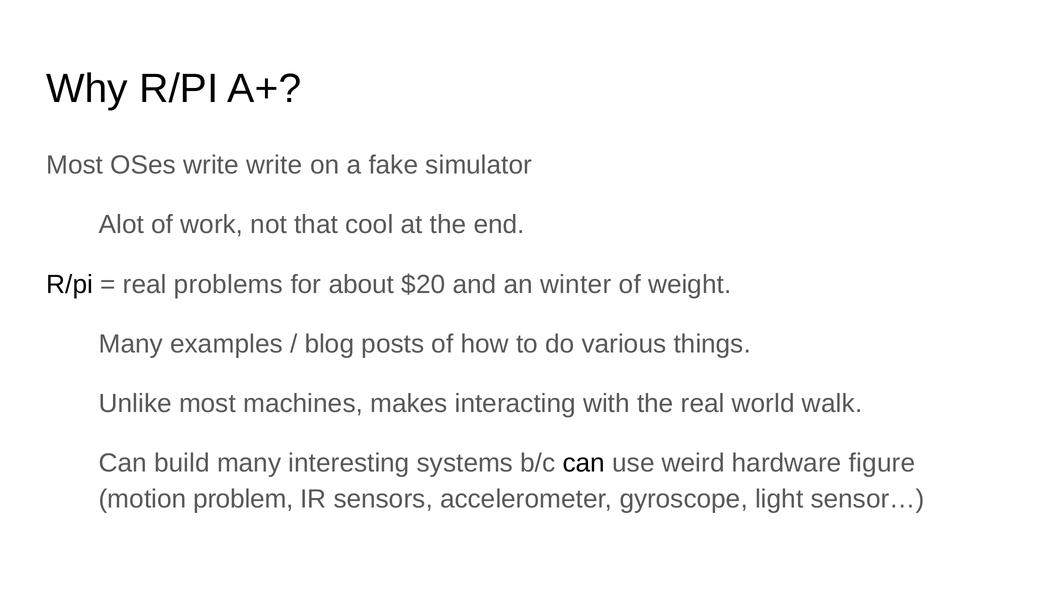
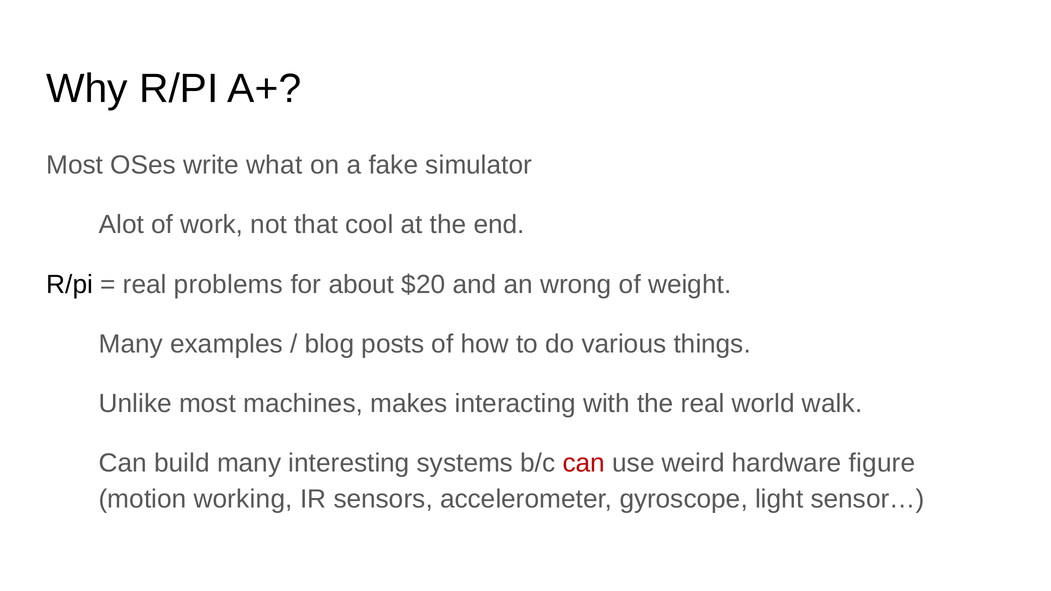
write write: write -> what
winter: winter -> wrong
can at (584, 463) colour: black -> red
problem: problem -> working
